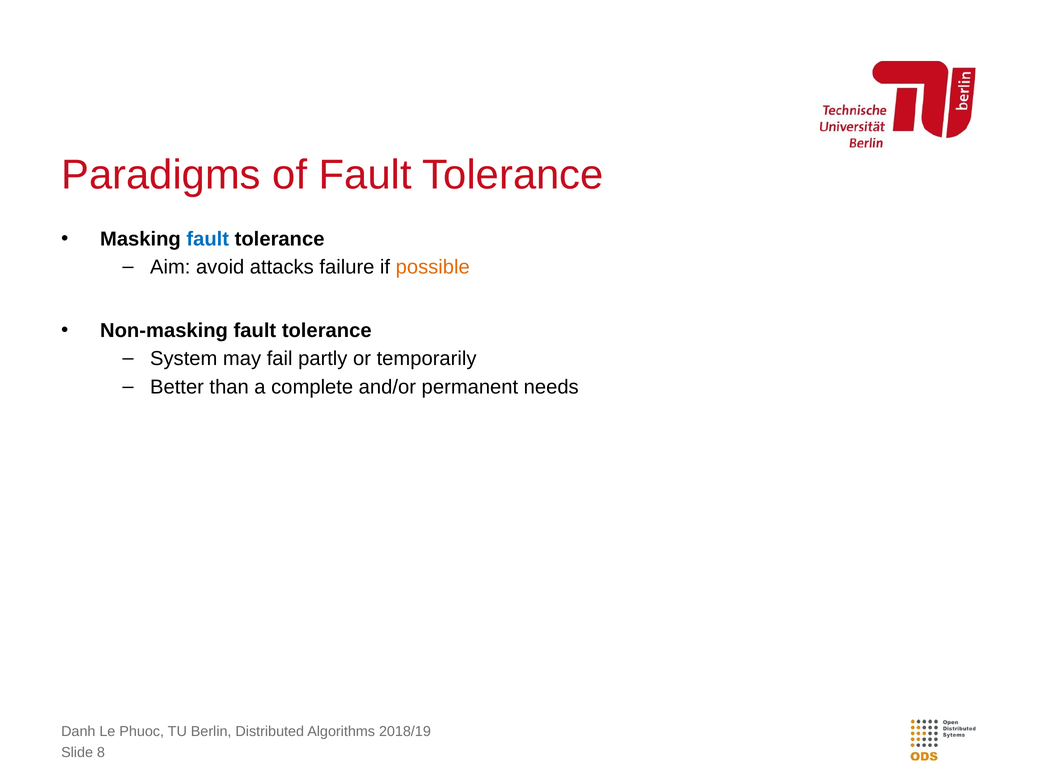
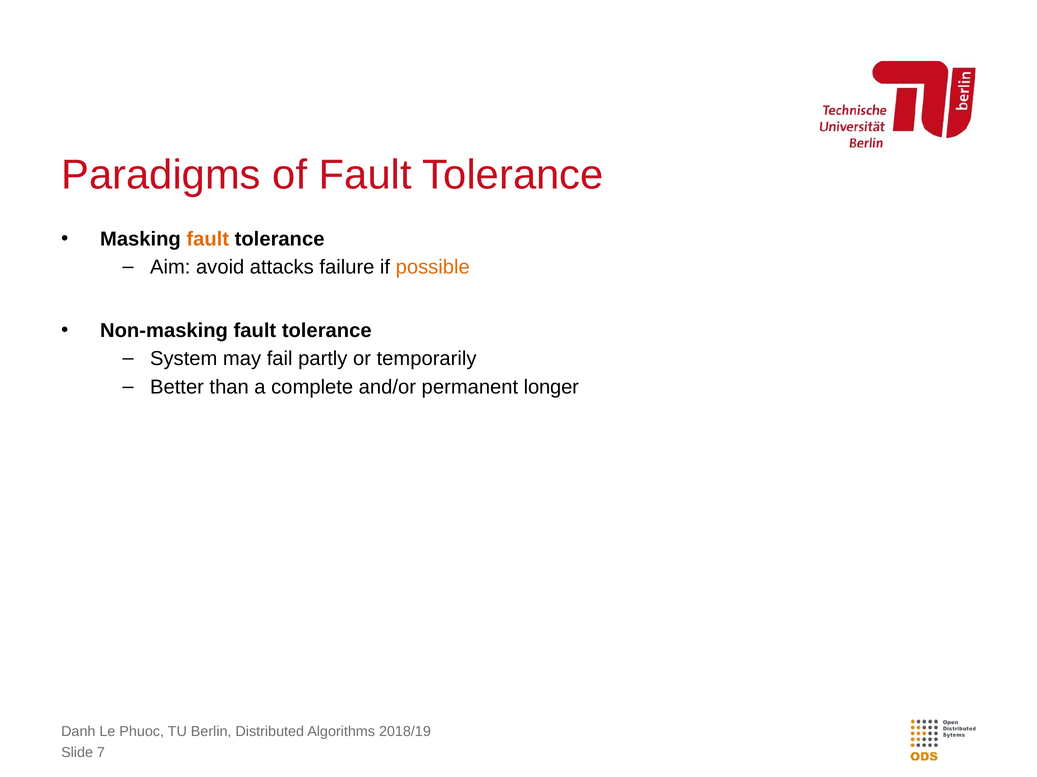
fault at (208, 239) colour: blue -> orange
needs: needs -> longer
8: 8 -> 7
